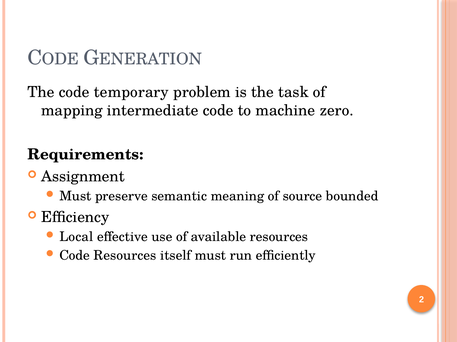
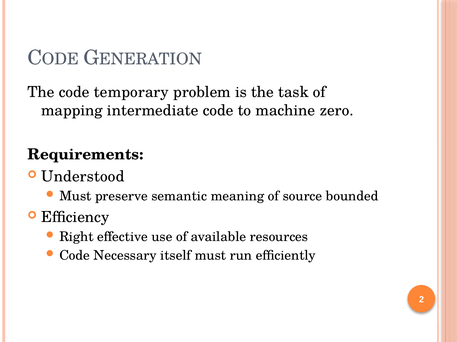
Assignment: Assignment -> Understood
Local: Local -> Right
Code Resources: Resources -> Necessary
